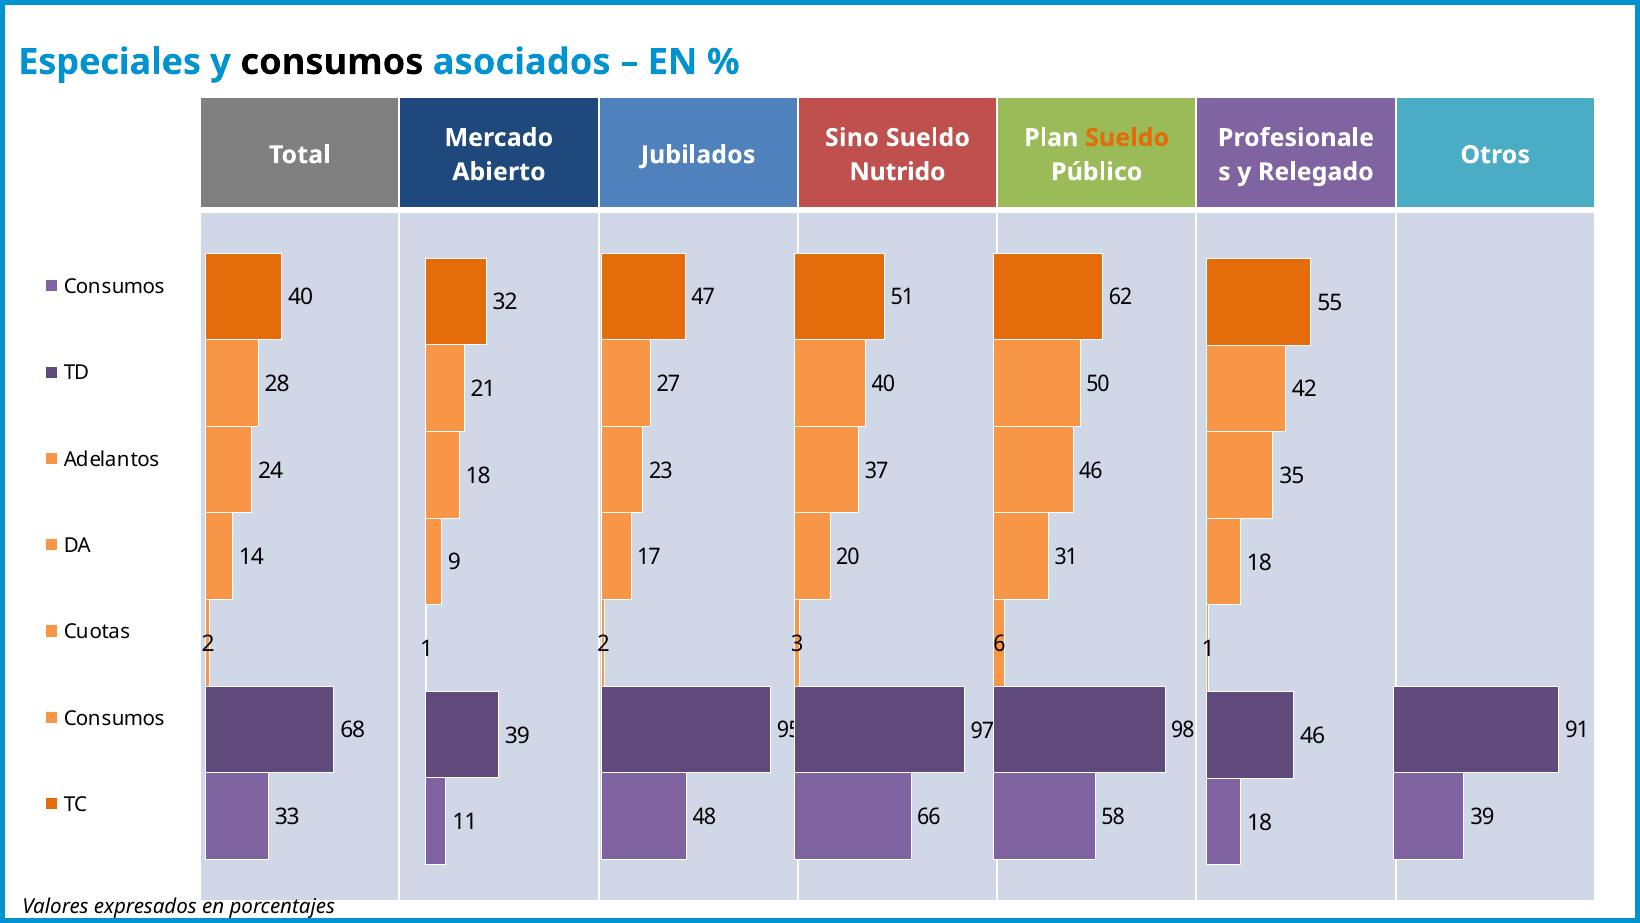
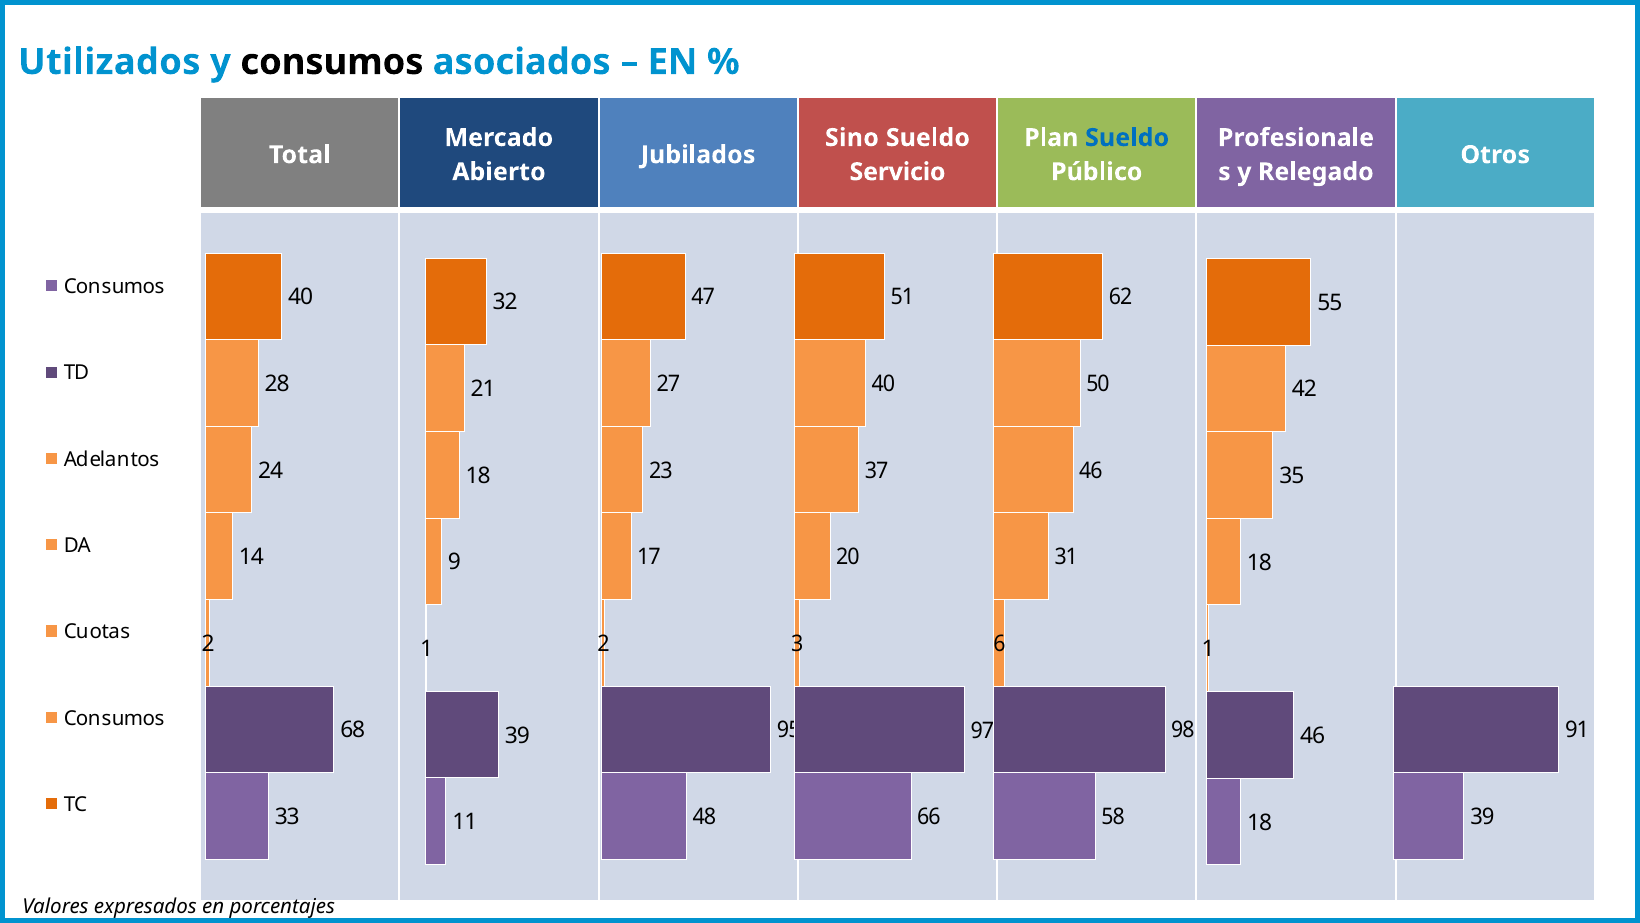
Especiales: Especiales -> Utilizados
Sueldo at (1127, 138) colour: orange -> blue
Nutrido: Nutrido -> Servicio
